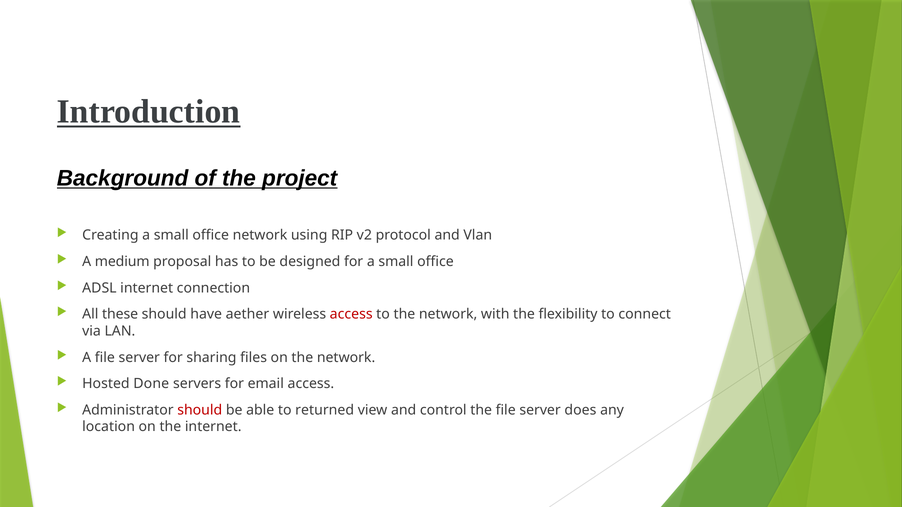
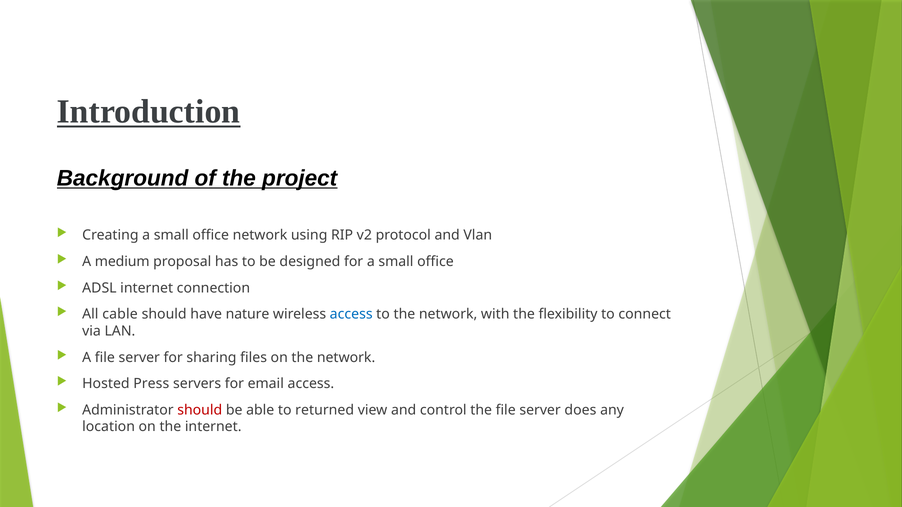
these: these -> cable
aether: aether -> nature
access at (351, 314) colour: red -> blue
Done: Done -> Press
